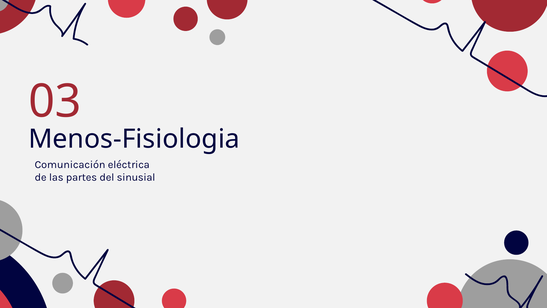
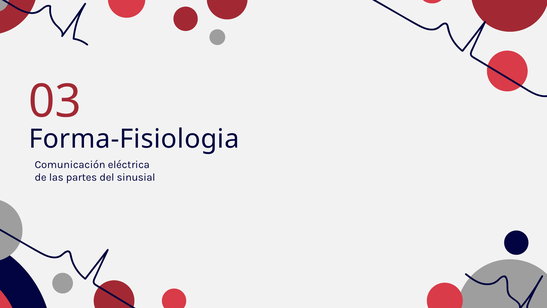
Menos-Fisiologia: Menos-Fisiologia -> Forma-Fisiologia
